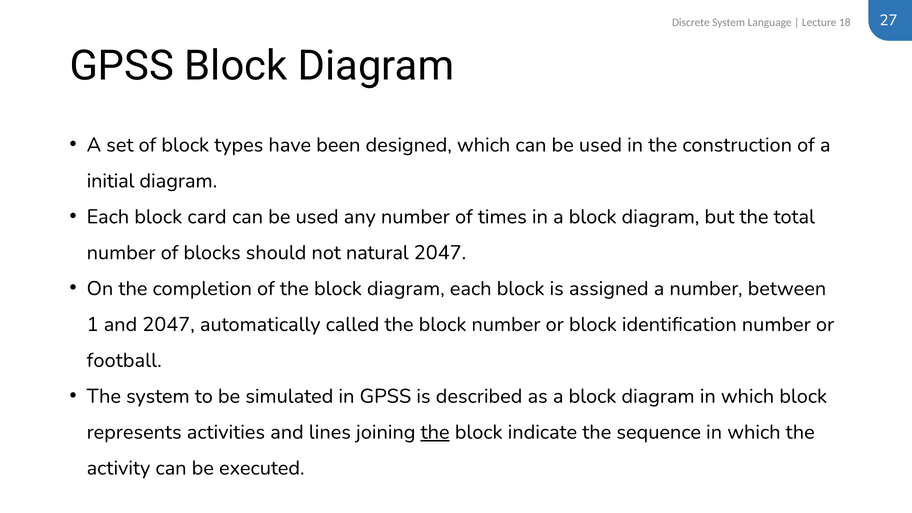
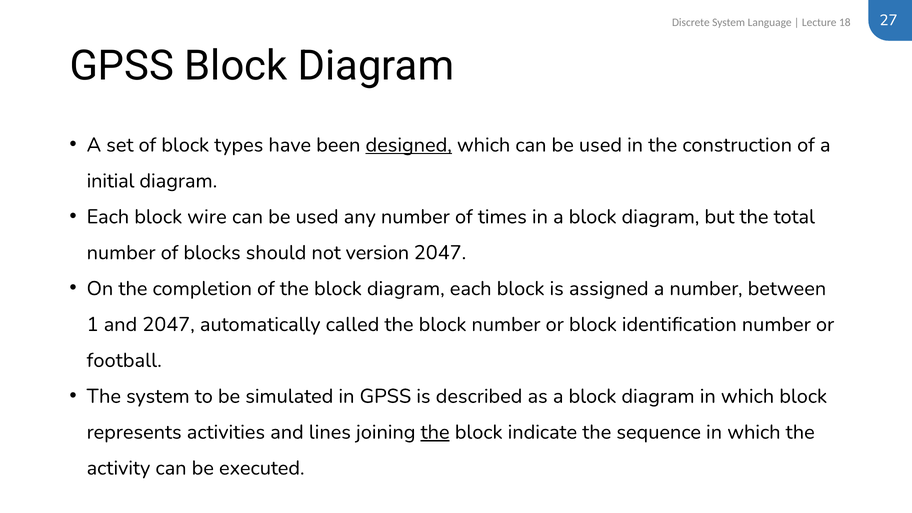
designed underline: none -> present
card: card -> wire
natural: natural -> version
